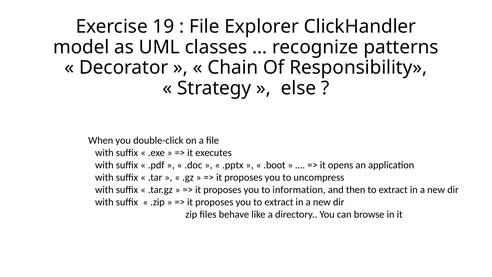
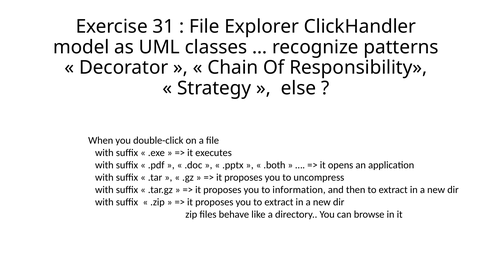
19: 19 -> 31
.boot: .boot -> .both
